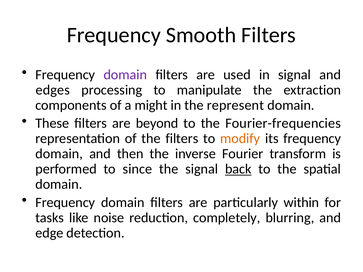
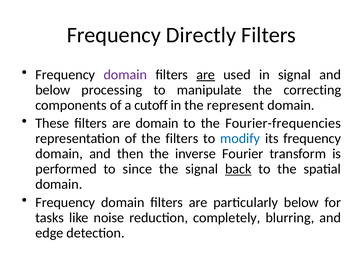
Smooth: Smooth -> Directly
are at (206, 75) underline: none -> present
edges at (53, 90): edges -> below
extraction: extraction -> correcting
might: might -> cutoff
are beyond: beyond -> domain
modify colour: orange -> blue
particularly within: within -> below
